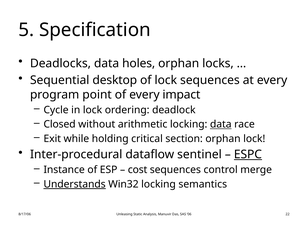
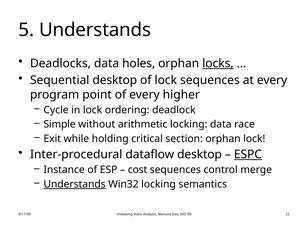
5 Specification: Specification -> Understands
locks underline: none -> present
impact: impact -> higher
Closed: Closed -> Simple
data at (221, 124) underline: present -> none
dataflow sentinel: sentinel -> desktop
